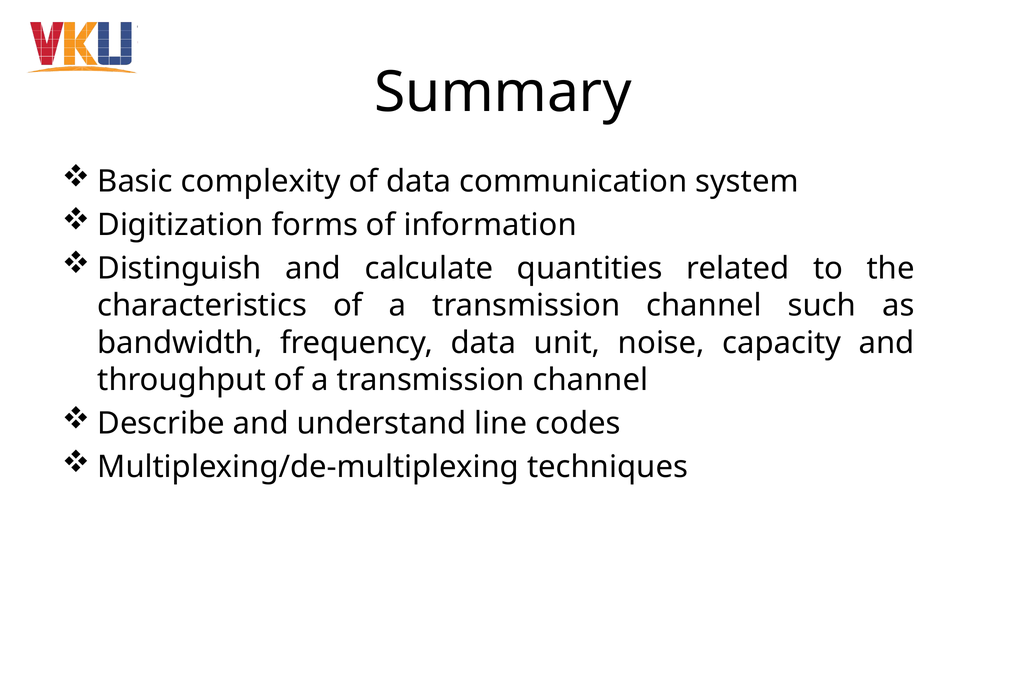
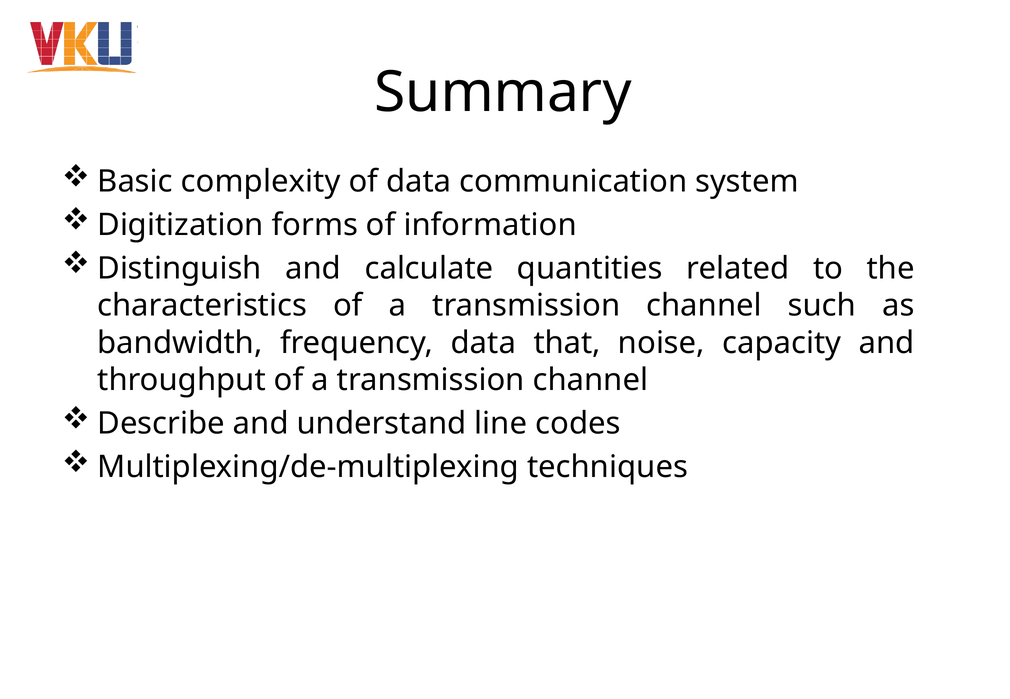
unit: unit -> that
